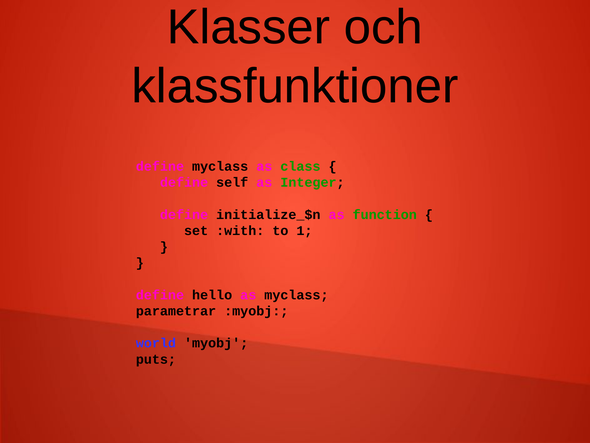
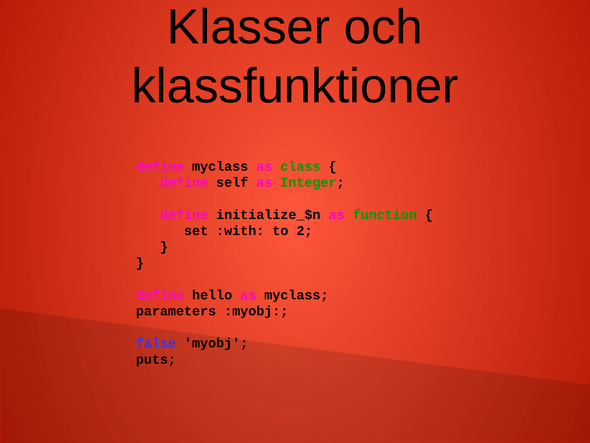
1: 1 -> 2
parametrar: parametrar -> parameters
world: world -> false
